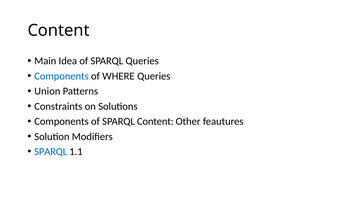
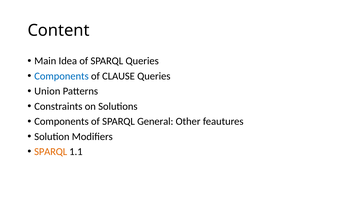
WHERE: WHERE -> CLAUSE
SPARQL Content: Content -> General
SPARQL at (51, 152) colour: blue -> orange
